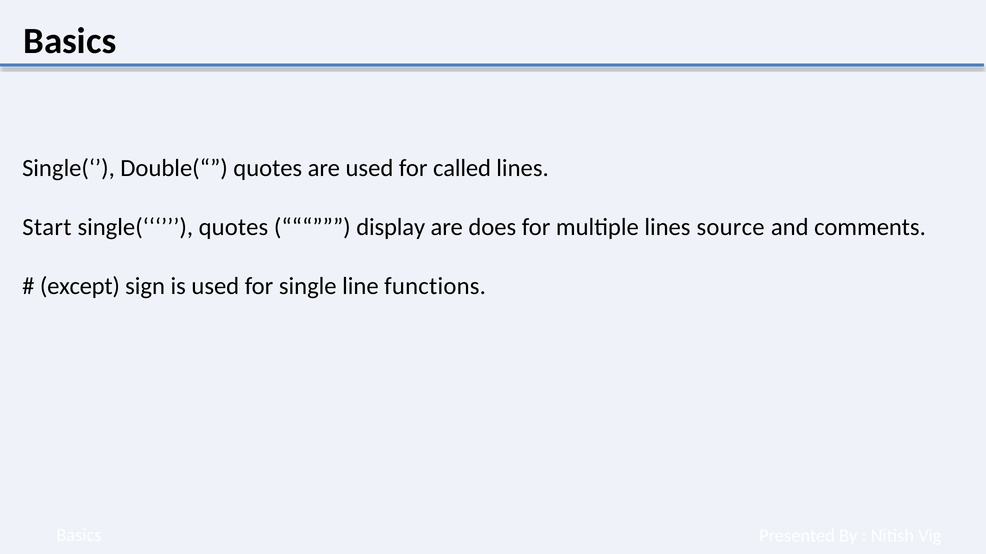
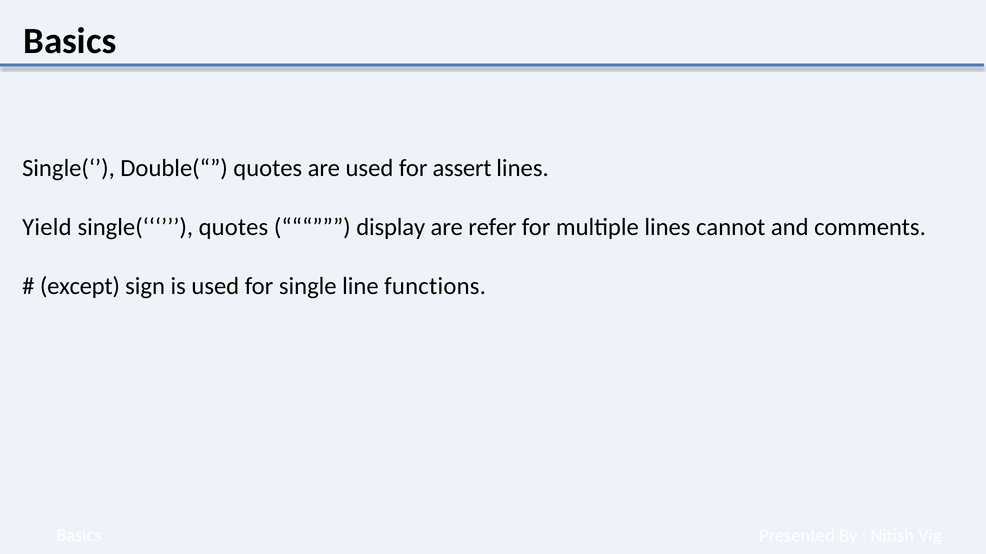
called: called -> assert
Start: Start -> Yield
does: does -> refer
source: source -> cannot
